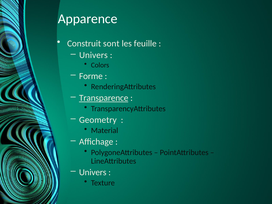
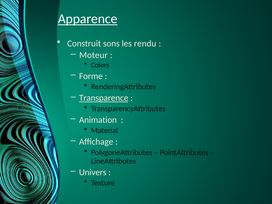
Apparence underline: none -> present
sont: sont -> sons
feuille: feuille -> rendu
Univers at (93, 55): Univers -> Moteur
Geometry: Geometry -> Animation
